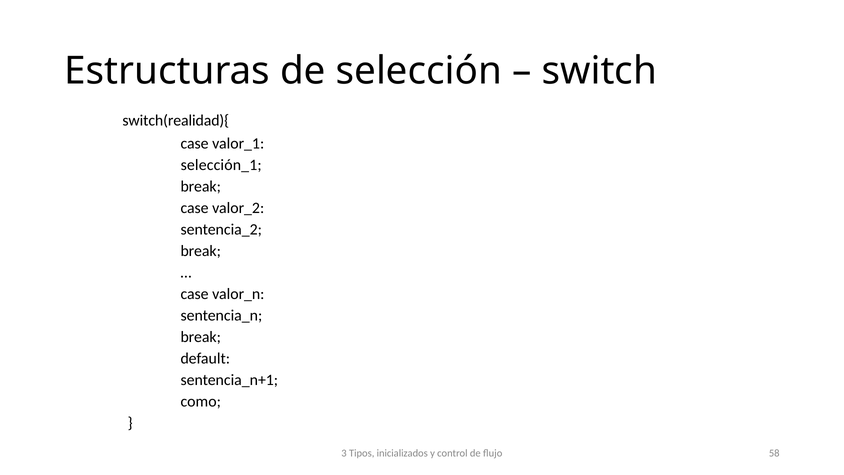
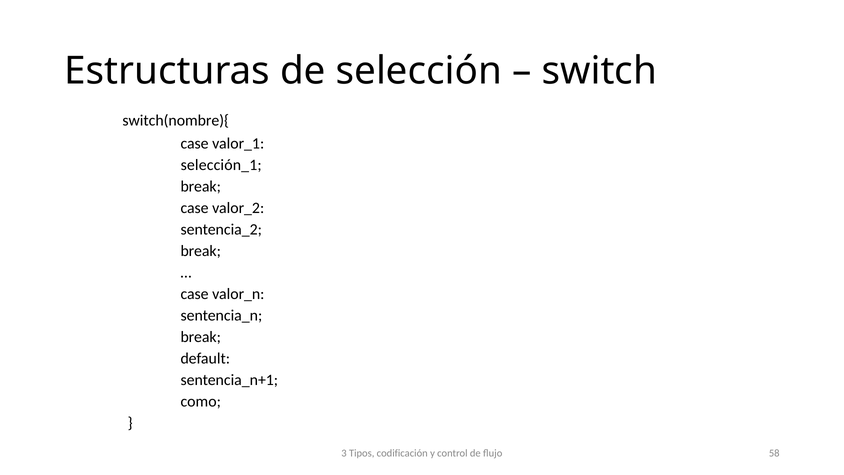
switch(realidad){: switch(realidad){ -> switch(nombre){
inicializados: inicializados -> codificación
